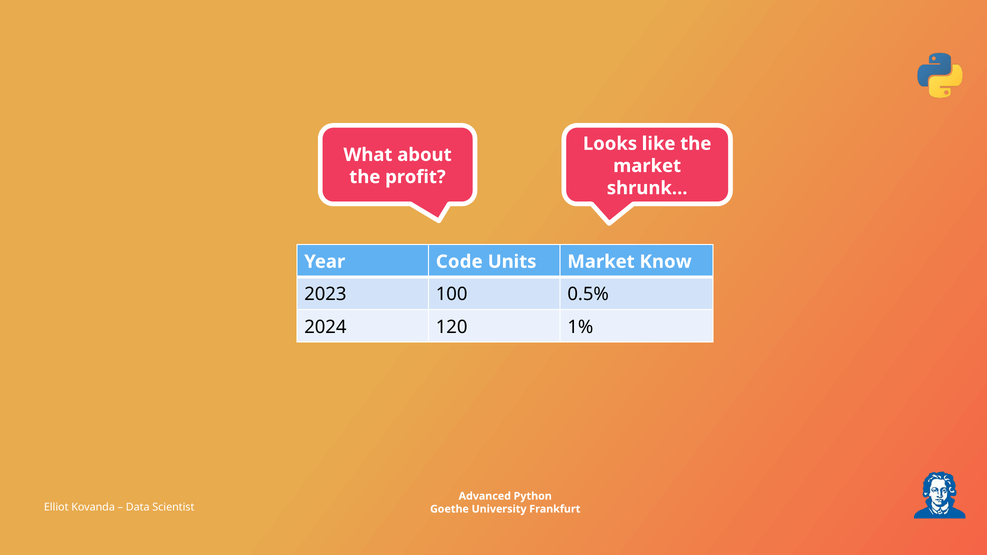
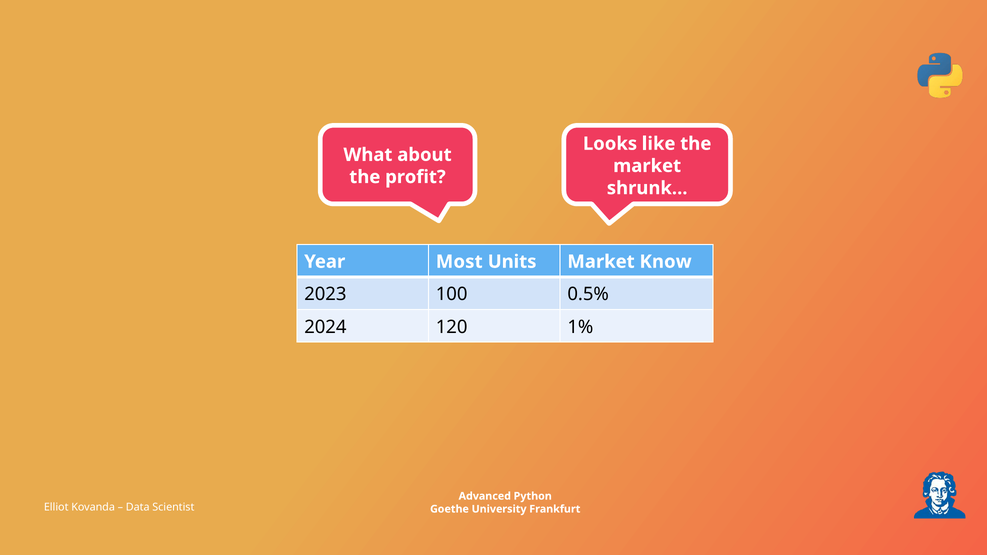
Code: Code -> Most
